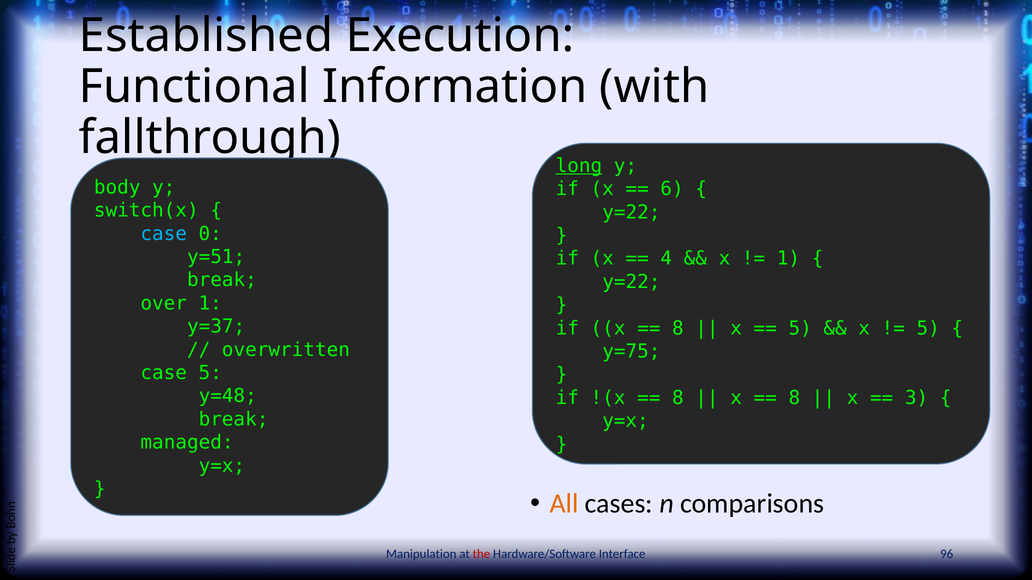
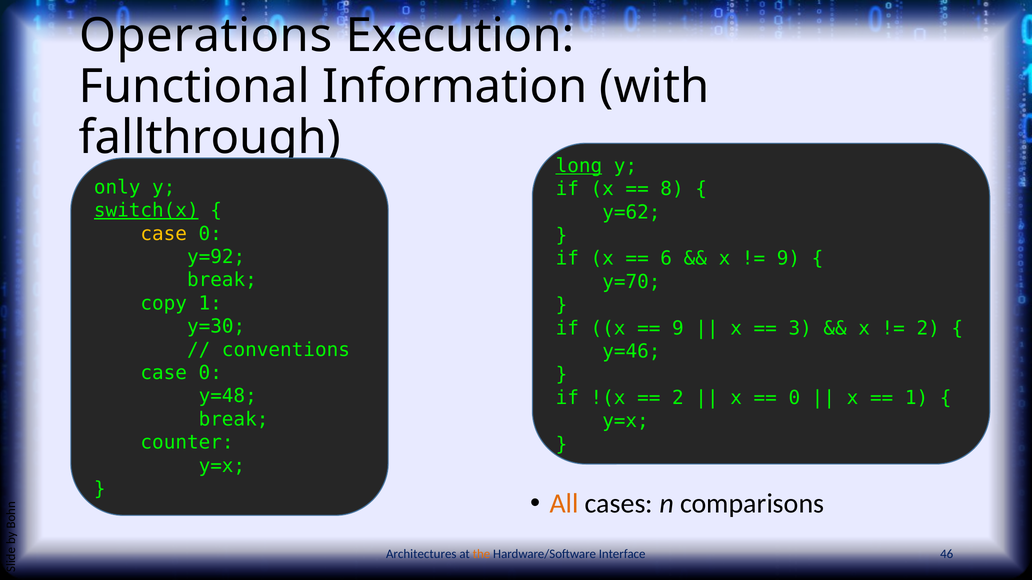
Established: Established -> Operations
body: body -> only
6: 6 -> 8
switch(x underline: none -> present
y=22 at (631, 212): y=22 -> y=62
case at (164, 234) colour: light blue -> yellow
y=51: y=51 -> y=92
4: 4 -> 6
1 at (788, 259): 1 -> 9
y=22 at (631, 282): y=22 -> y=70
over: over -> copy
y=37: y=37 -> y=30
8 at (678, 328): 8 -> 9
5 at (800, 328): 5 -> 3
5 at (928, 328): 5 -> 2
overwritten: overwritten -> conventions
y=75: y=75 -> y=46
5 at (210, 373): 5 -> 0
8 at (678, 398): 8 -> 2
8 at (794, 398): 8 -> 0
3 at (917, 398): 3 -> 1
managed: managed -> counter
Manipulation: Manipulation -> Architectures
the colour: red -> orange
96: 96 -> 46
